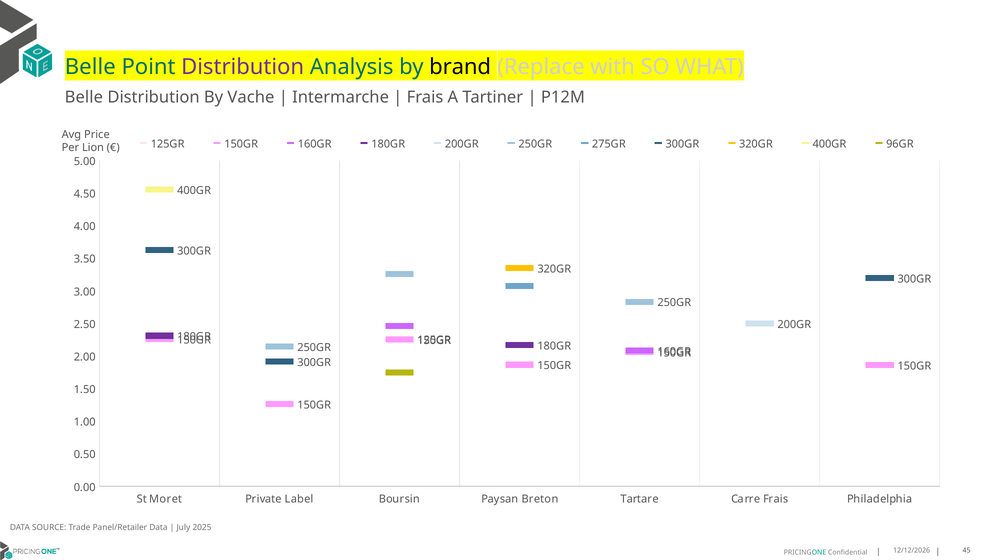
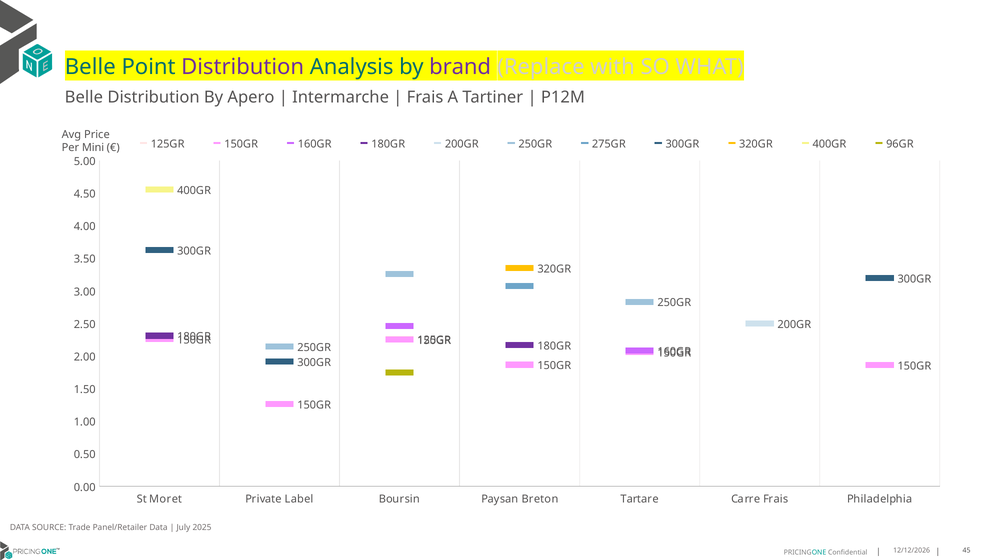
brand colour: black -> purple
Vache: Vache -> Apero
Lion: Lion -> Mini
